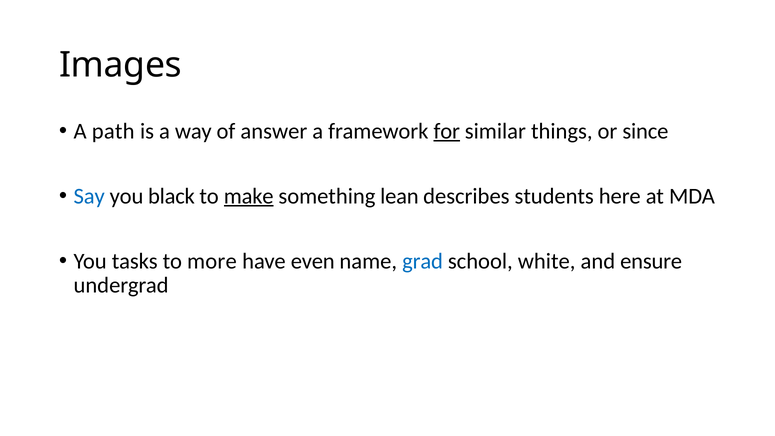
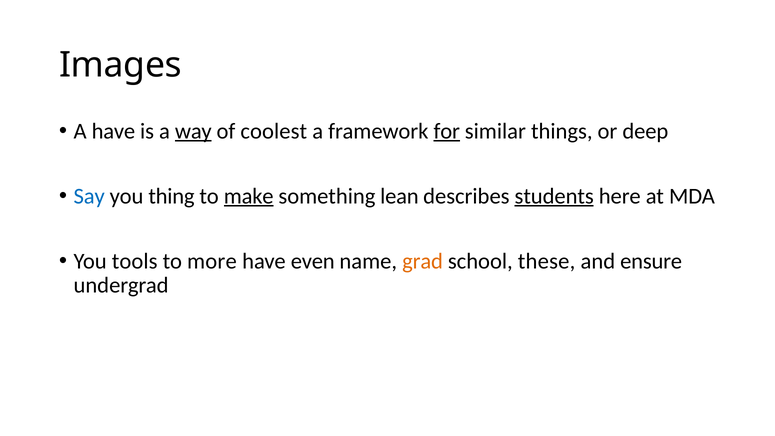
A path: path -> have
way underline: none -> present
answer: answer -> coolest
since: since -> deep
black: black -> thing
students underline: none -> present
tasks: tasks -> tools
grad colour: blue -> orange
white: white -> these
